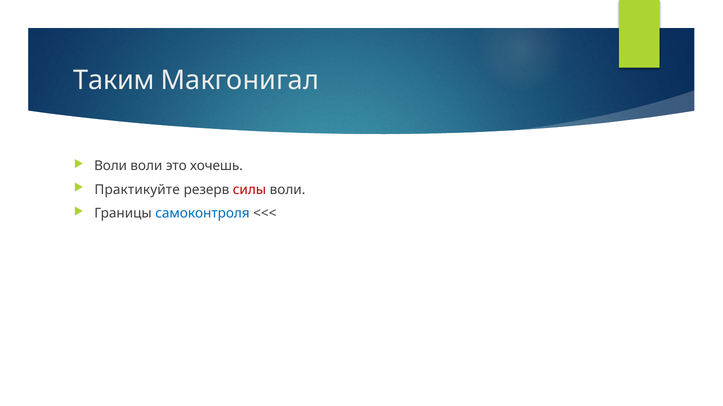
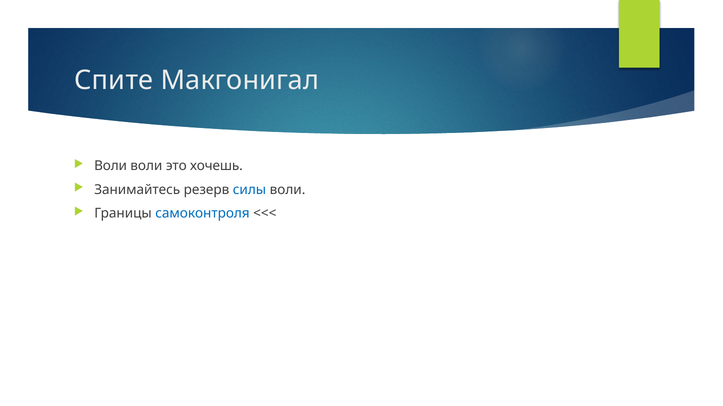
Таким: Таким -> Спите
Практикуйте: Практикуйте -> Занимайтесь
силы colour: red -> blue
